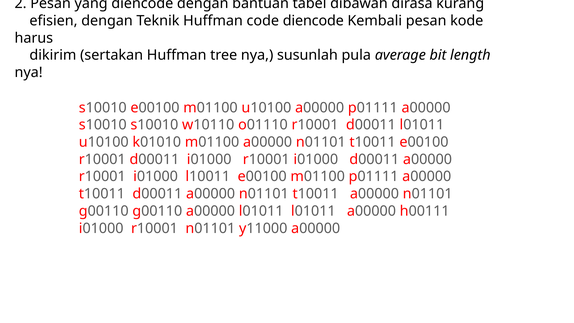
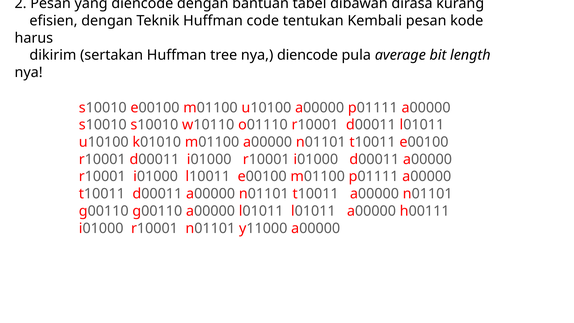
code diencode: diencode -> tentukan
nya susunlah: susunlah -> diencode
